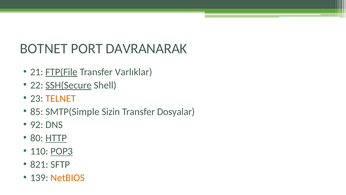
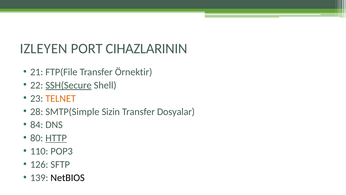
BOTNET: BOTNET -> IZLEYEN
DAVRANARAK: DAVRANARAK -> CIHAZLARININ
FTP(File underline: present -> none
Varlıklar: Varlıklar -> Örnektir
85: 85 -> 28
92: 92 -> 84
POP3 underline: present -> none
821: 821 -> 126
NetBIOS colour: orange -> black
